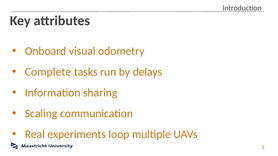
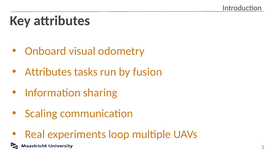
Complete at (48, 72): Complete -> Attributes
delays: delays -> fusion
